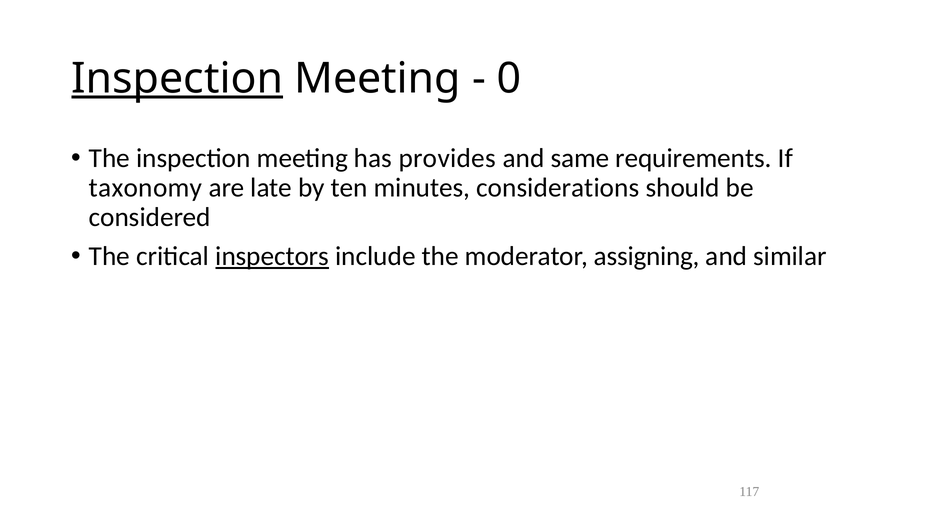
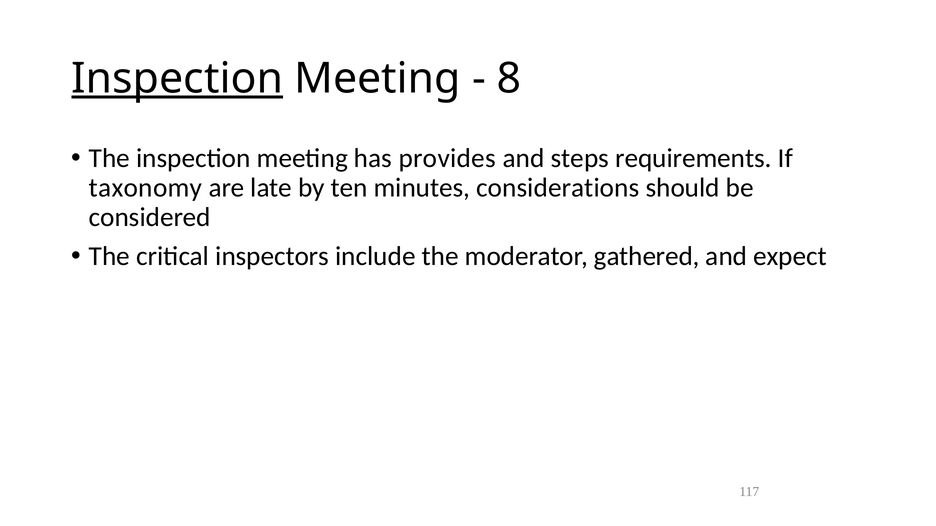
0: 0 -> 8
same: same -> steps
inspectors underline: present -> none
assigning: assigning -> gathered
similar: similar -> expect
